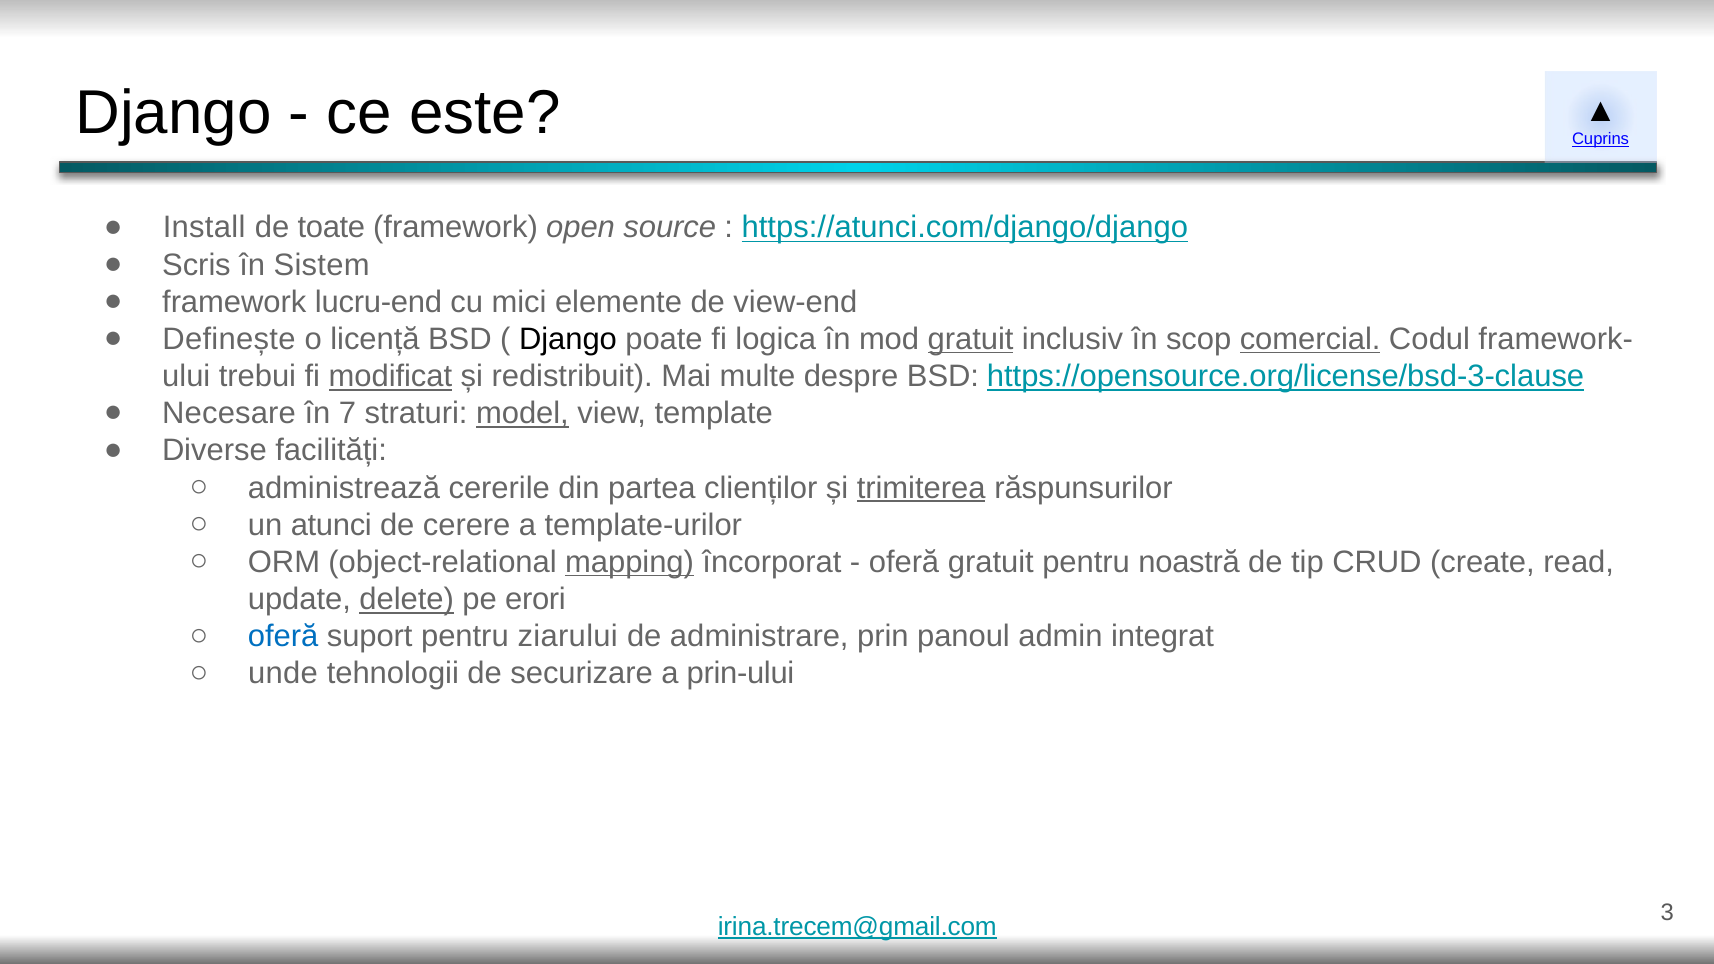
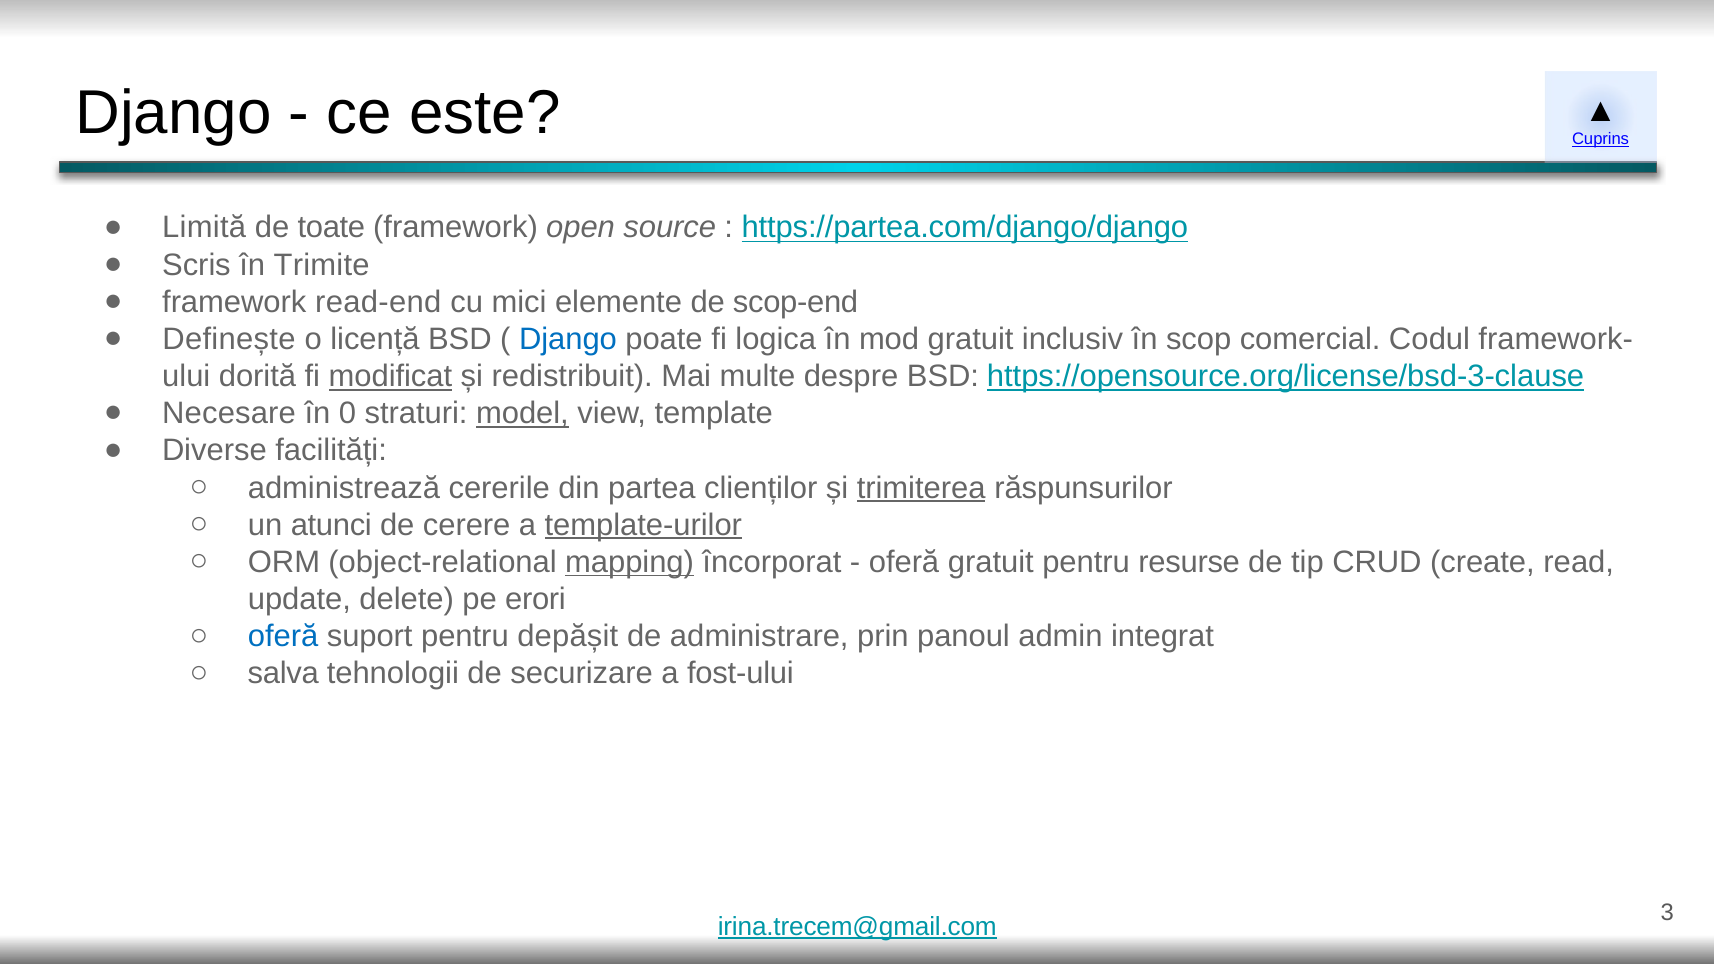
Install: Install -> Limită
https://atunci.com/django/django: https://atunci.com/django/django -> https://partea.com/django/django
Sistem: Sistem -> Trimite
lucru-end: lucru-end -> read-end
view-end: view-end -> scop-end
Django at (568, 339) colour: black -> blue
gratuit at (971, 339) underline: present -> none
comercial underline: present -> none
trebui: trebui -> dorită
7: 7 -> 0
template-urilor underline: none -> present
noastră: noastră -> resurse
delete underline: present -> none
ziarului: ziarului -> depășit
unde: unde -> salva
prin-ului: prin-ului -> fost-ului
